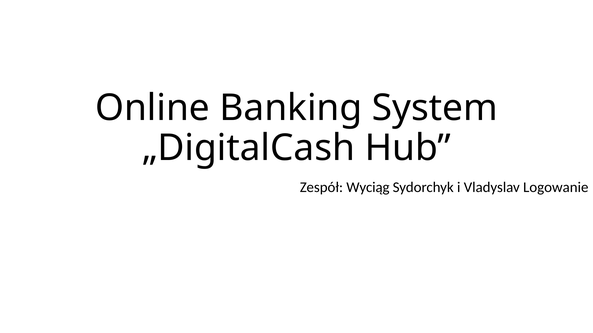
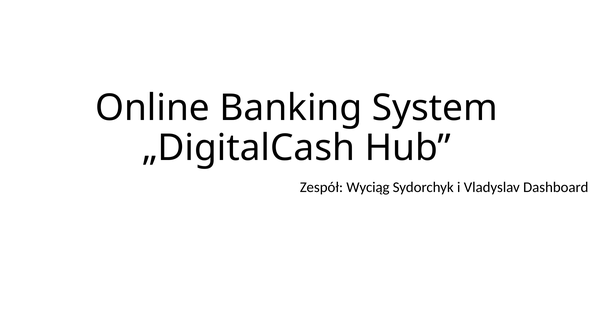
Logowanie: Logowanie -> Dashboard
